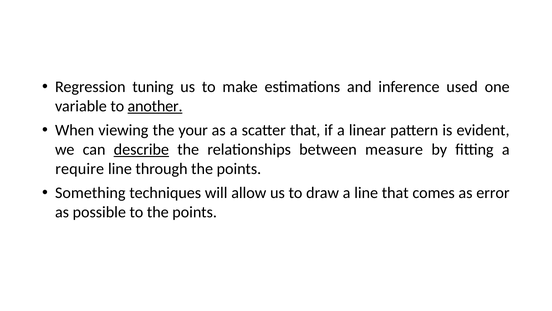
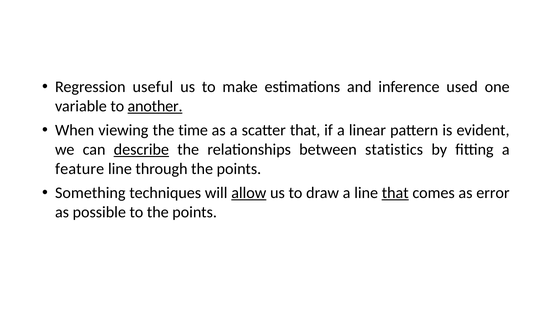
tuning: tuning -> useful
your: your -> time
measure: measure -> statistics
require: require -> feature
allow underline: none -> present
that at (395, 193) underline: none -> present
